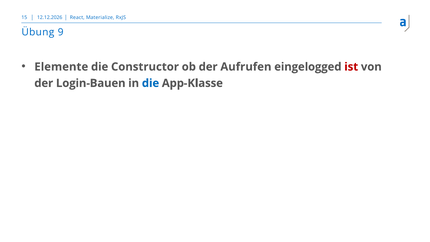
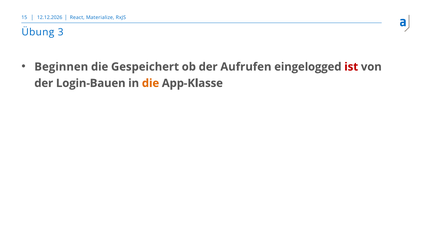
9: 9 -> 3
Elemente: Elemente -> Beginnen
Constructor: Constructor -> Gespeichert
die at (151, 83) colour: blue -> orange
